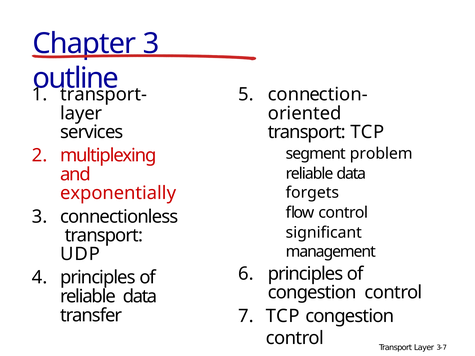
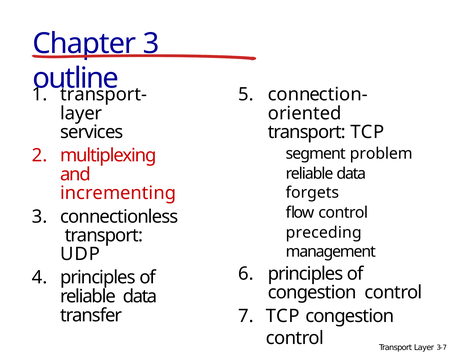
exponentially: exponentially -> incrementing
significant: significant -> preceding
